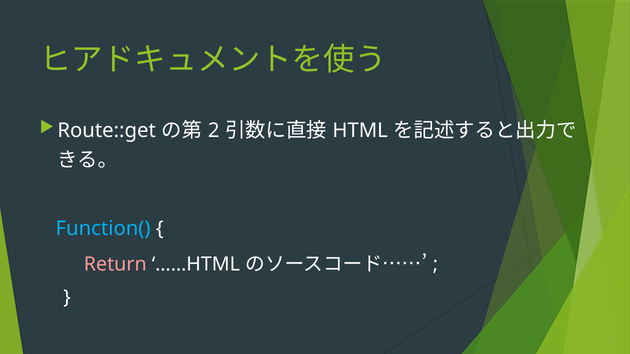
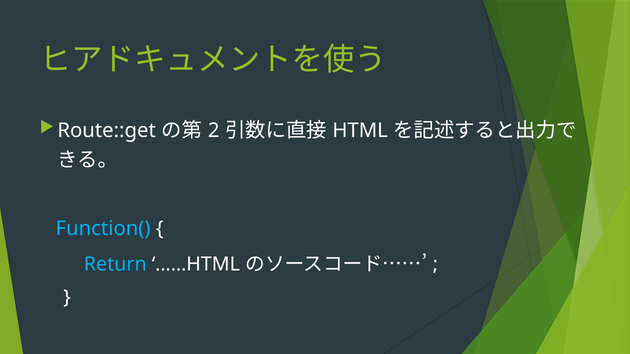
Return colour: pink -> light blue
